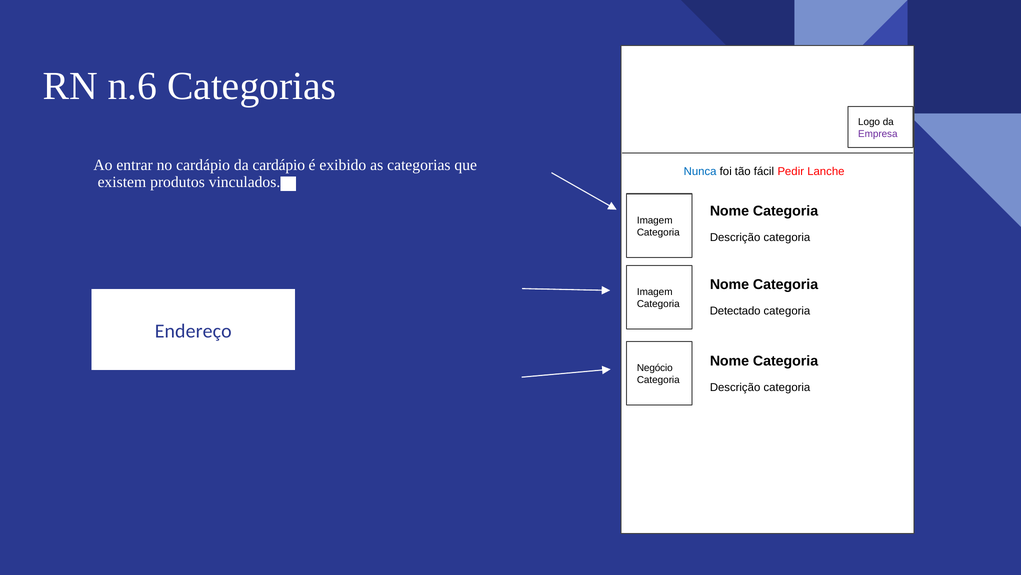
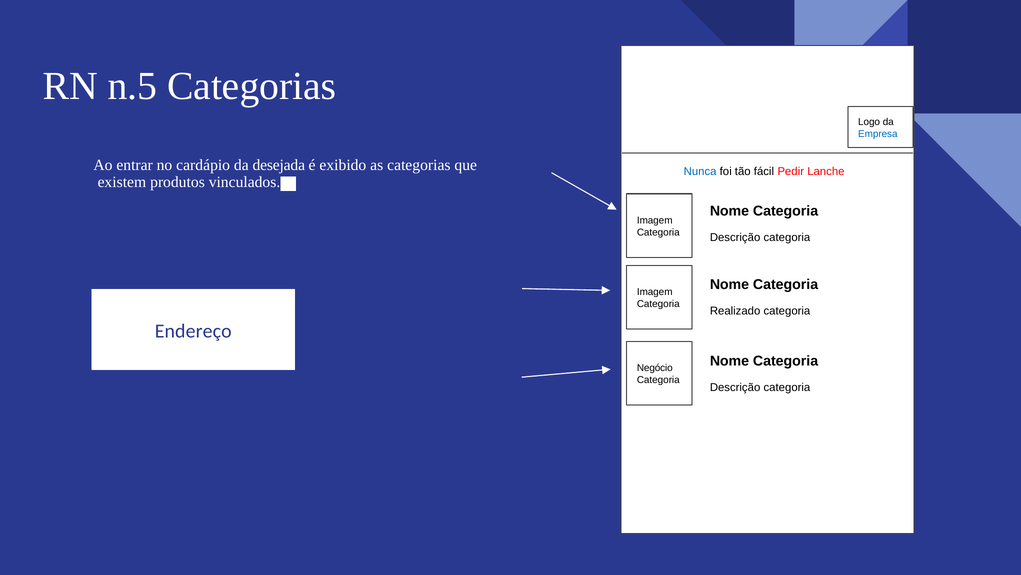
n.6: n.6 -> n.5
Empresa colour: purple -> blue
da cardápio: cardápio -> desejada
Detectado: Detectado -> Realizado
